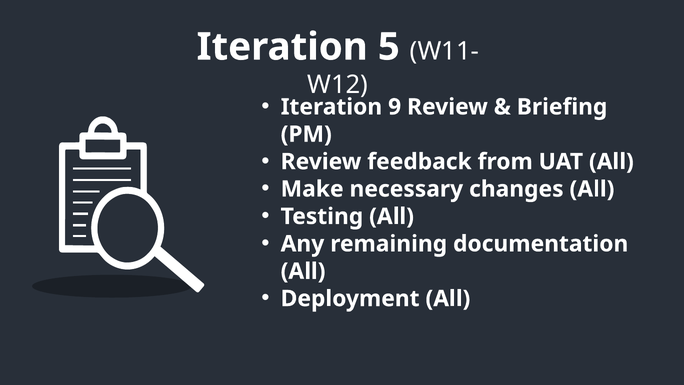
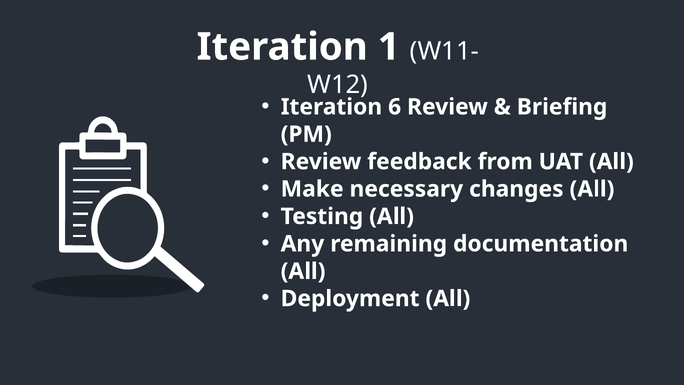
5: 5 -> 1
9: 9 -> 6
